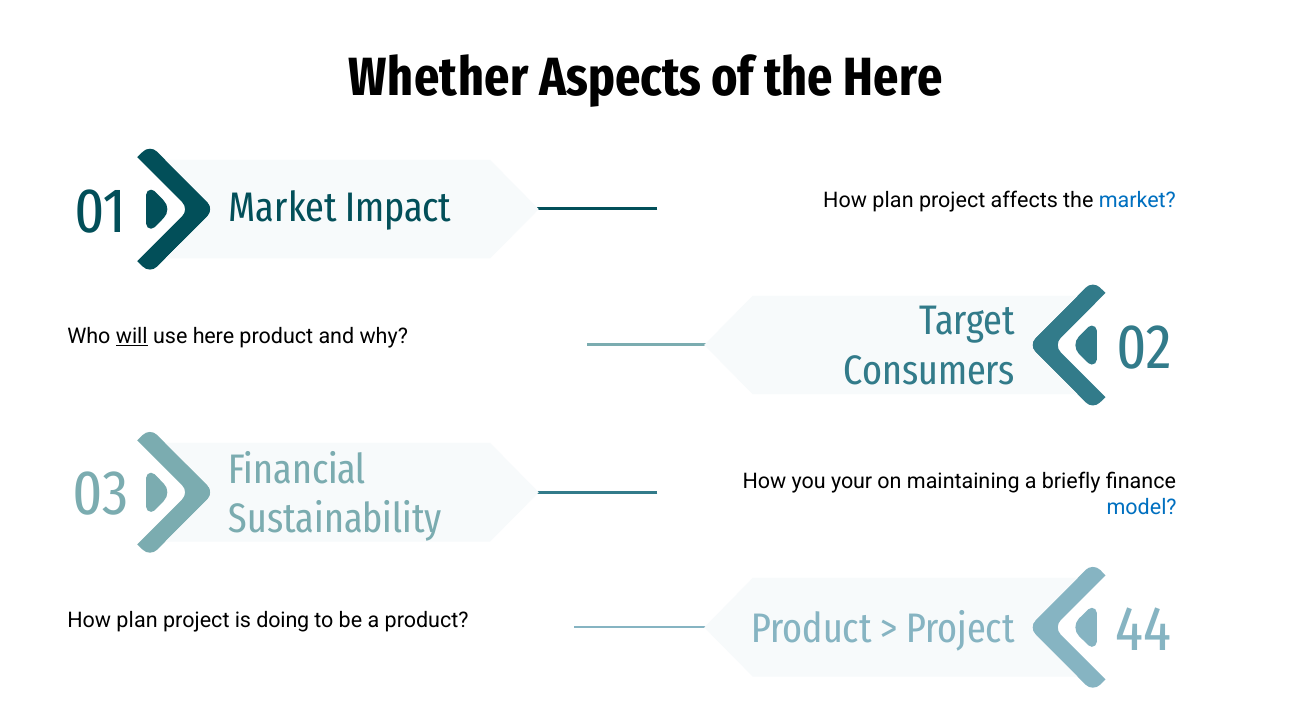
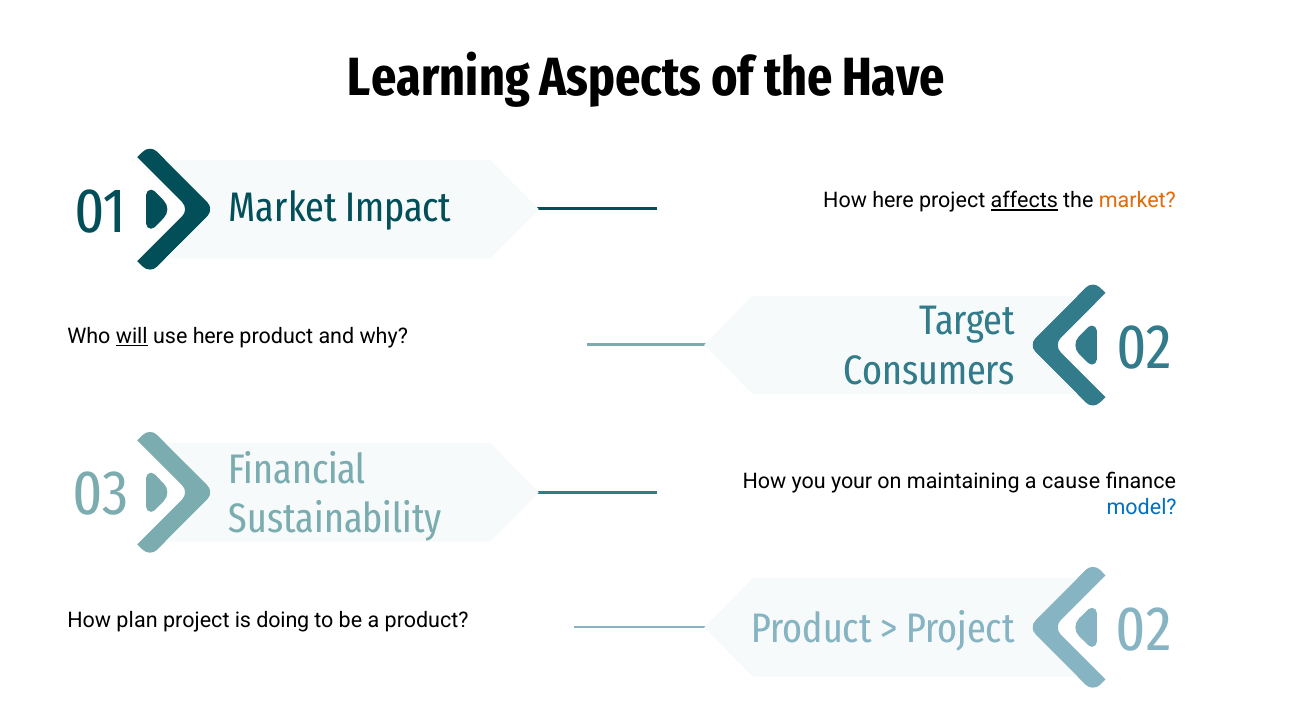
Whether: Whether -> Learning
the Here: Here -> Have
01 How plan: plan -> here
affects underline: none -> present
market at (1137, 201) colour: blue -> orange
briefly: briefly -> cause
Project 44: 44 -> 02
